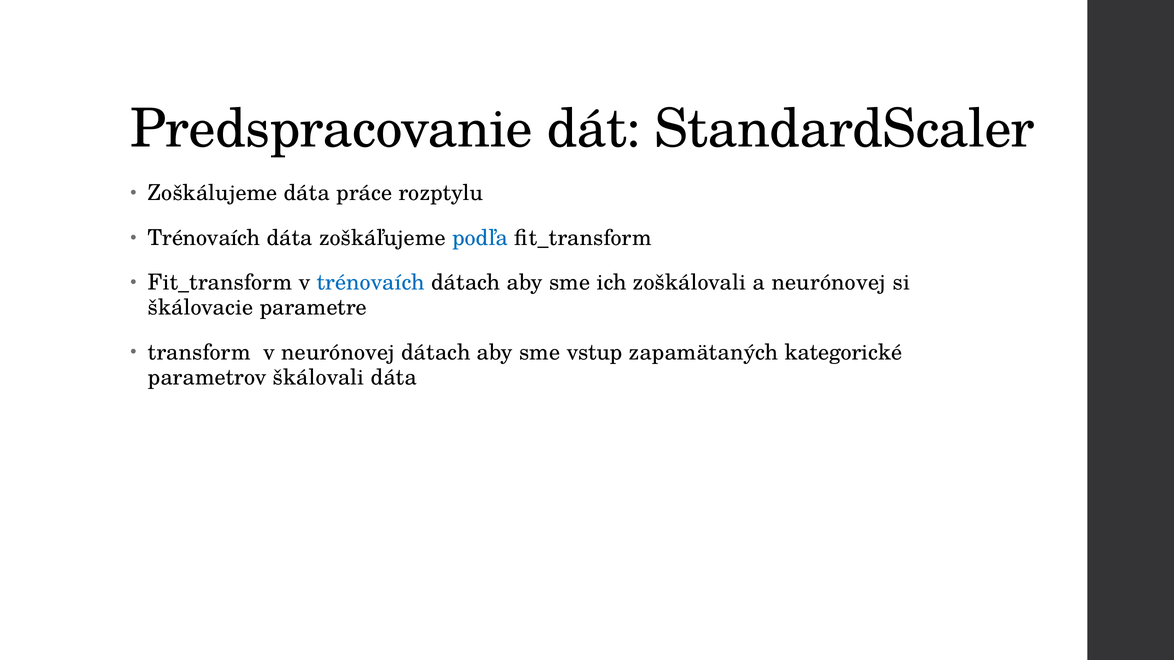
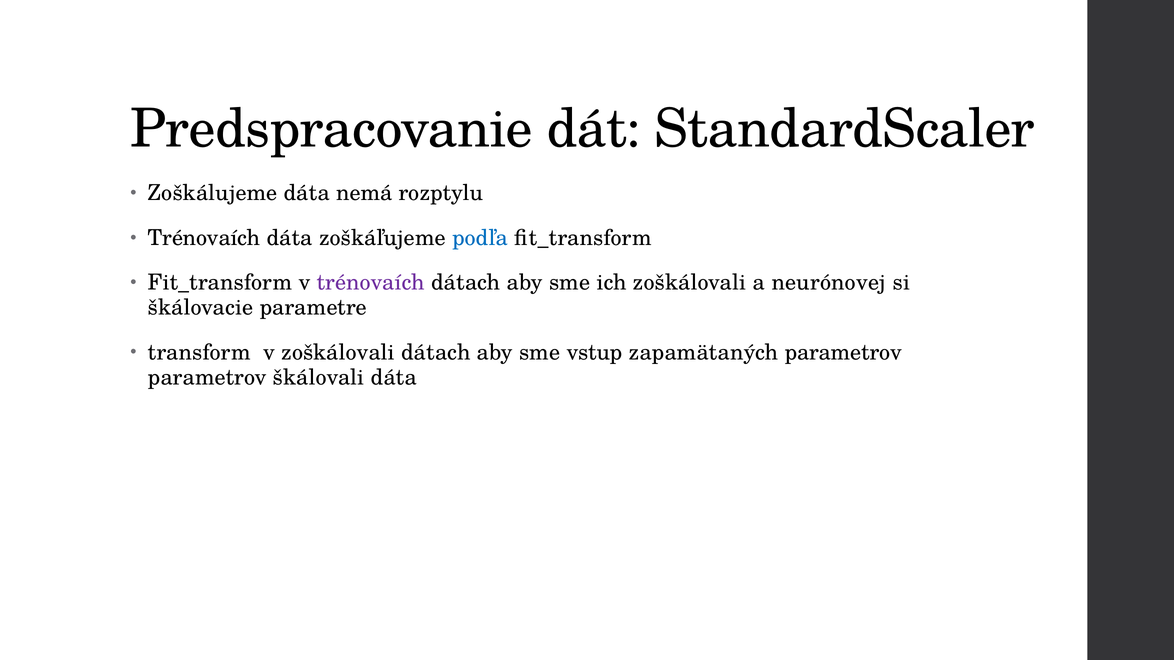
práce: práce -> nemá
trénovaích at (371, 283) colour: blue -> purple
v neurónovej: neurónovej -> zoškálovali
zapamätaných kategorické: kategorické -> parametrov
